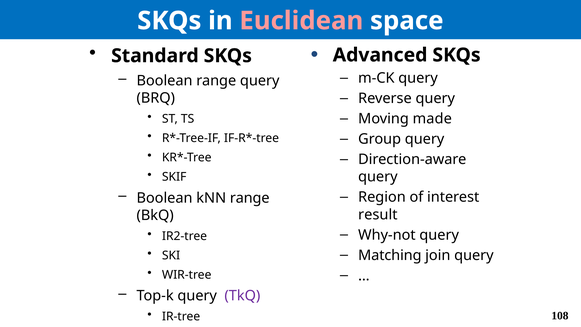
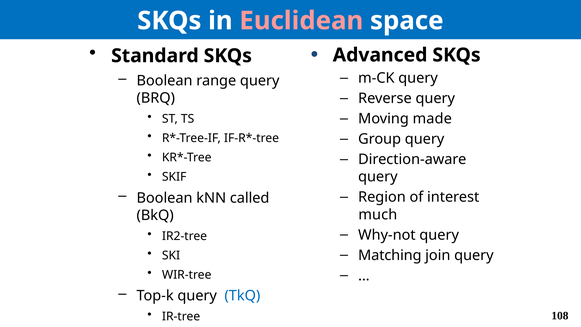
kNN range: range -> called
result: result -> much
TkQ colour: purple -> blue
